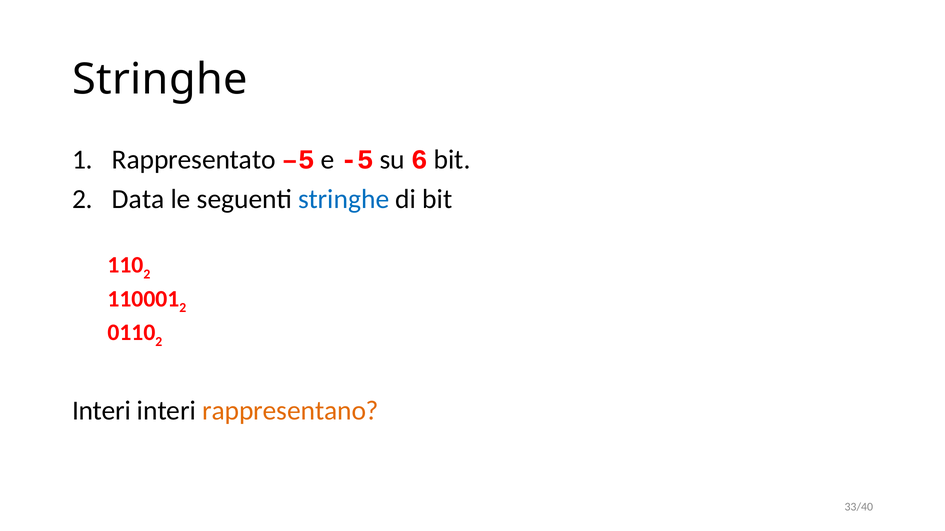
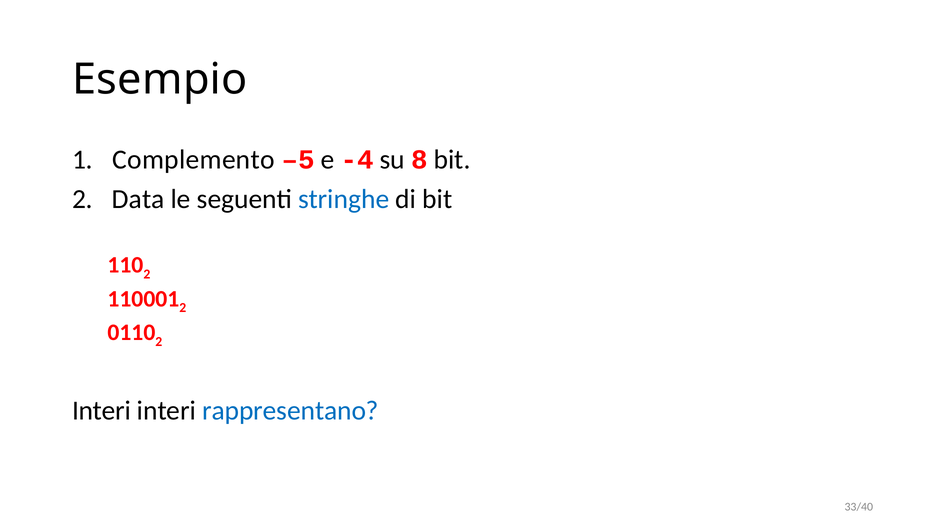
Stringhe at (160, 79): Stringhe -> Esempio
Rappresentato: Rappresentato -> Complemento
-5: -5 -> -4
6: 6 -> 8
rappresentano colour: orange -> blue
